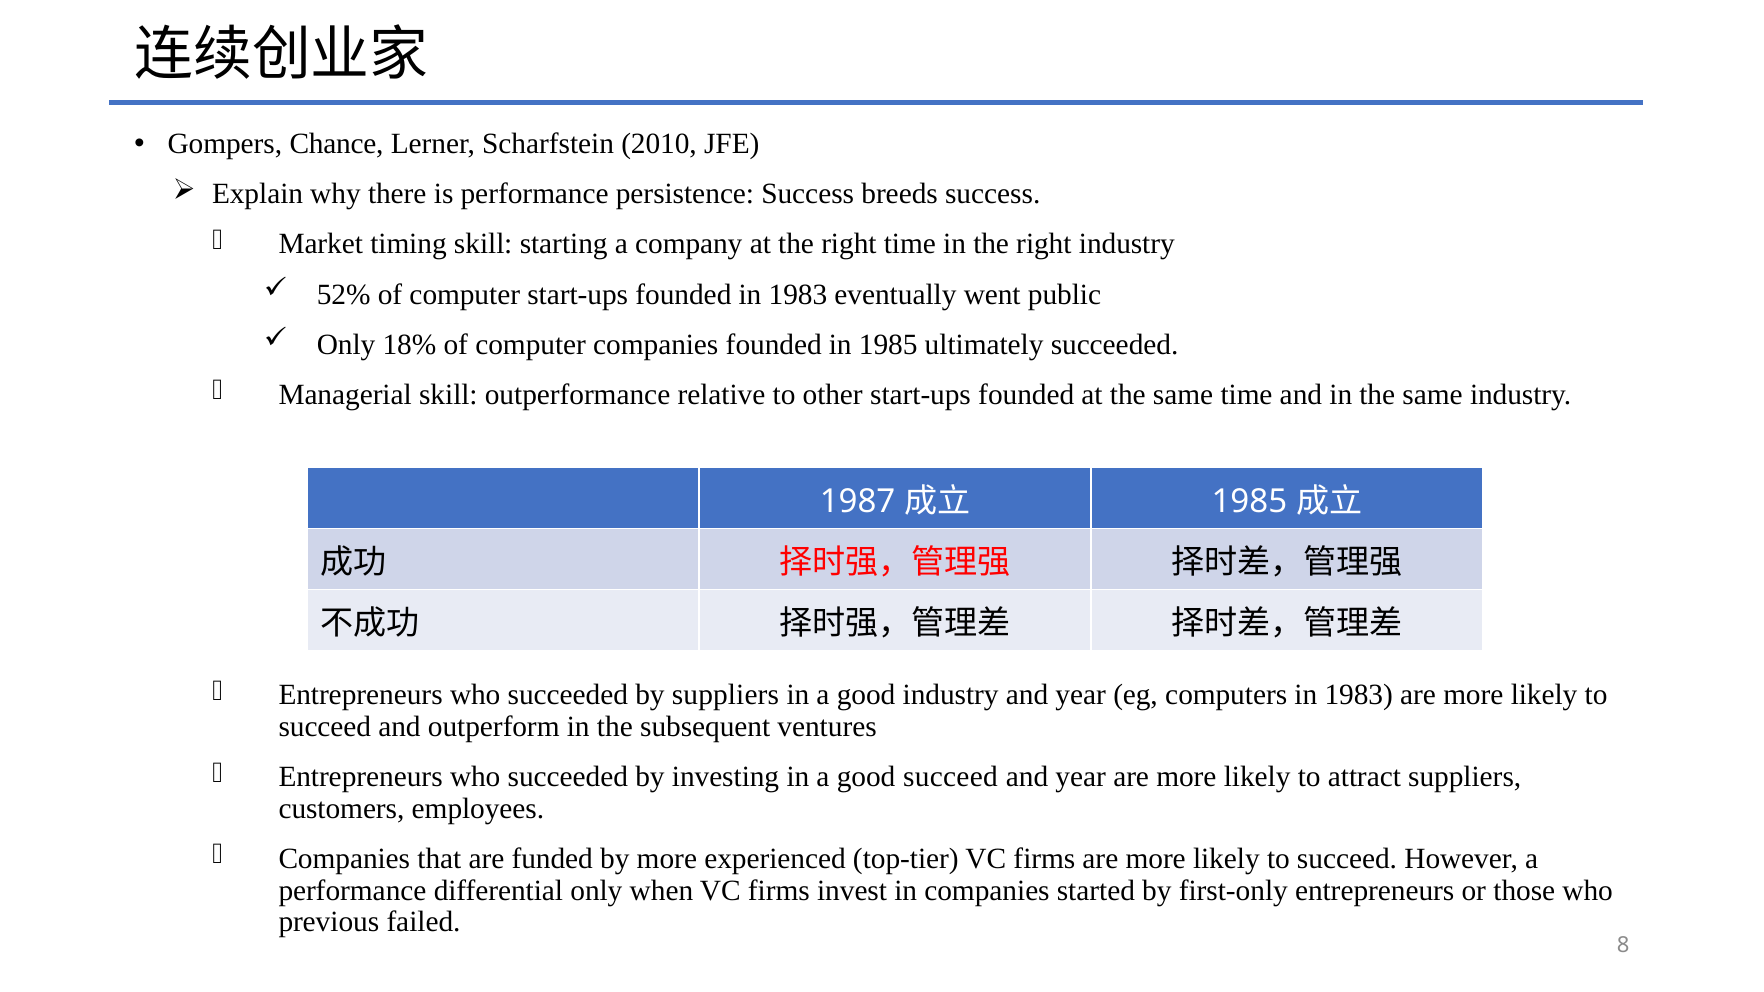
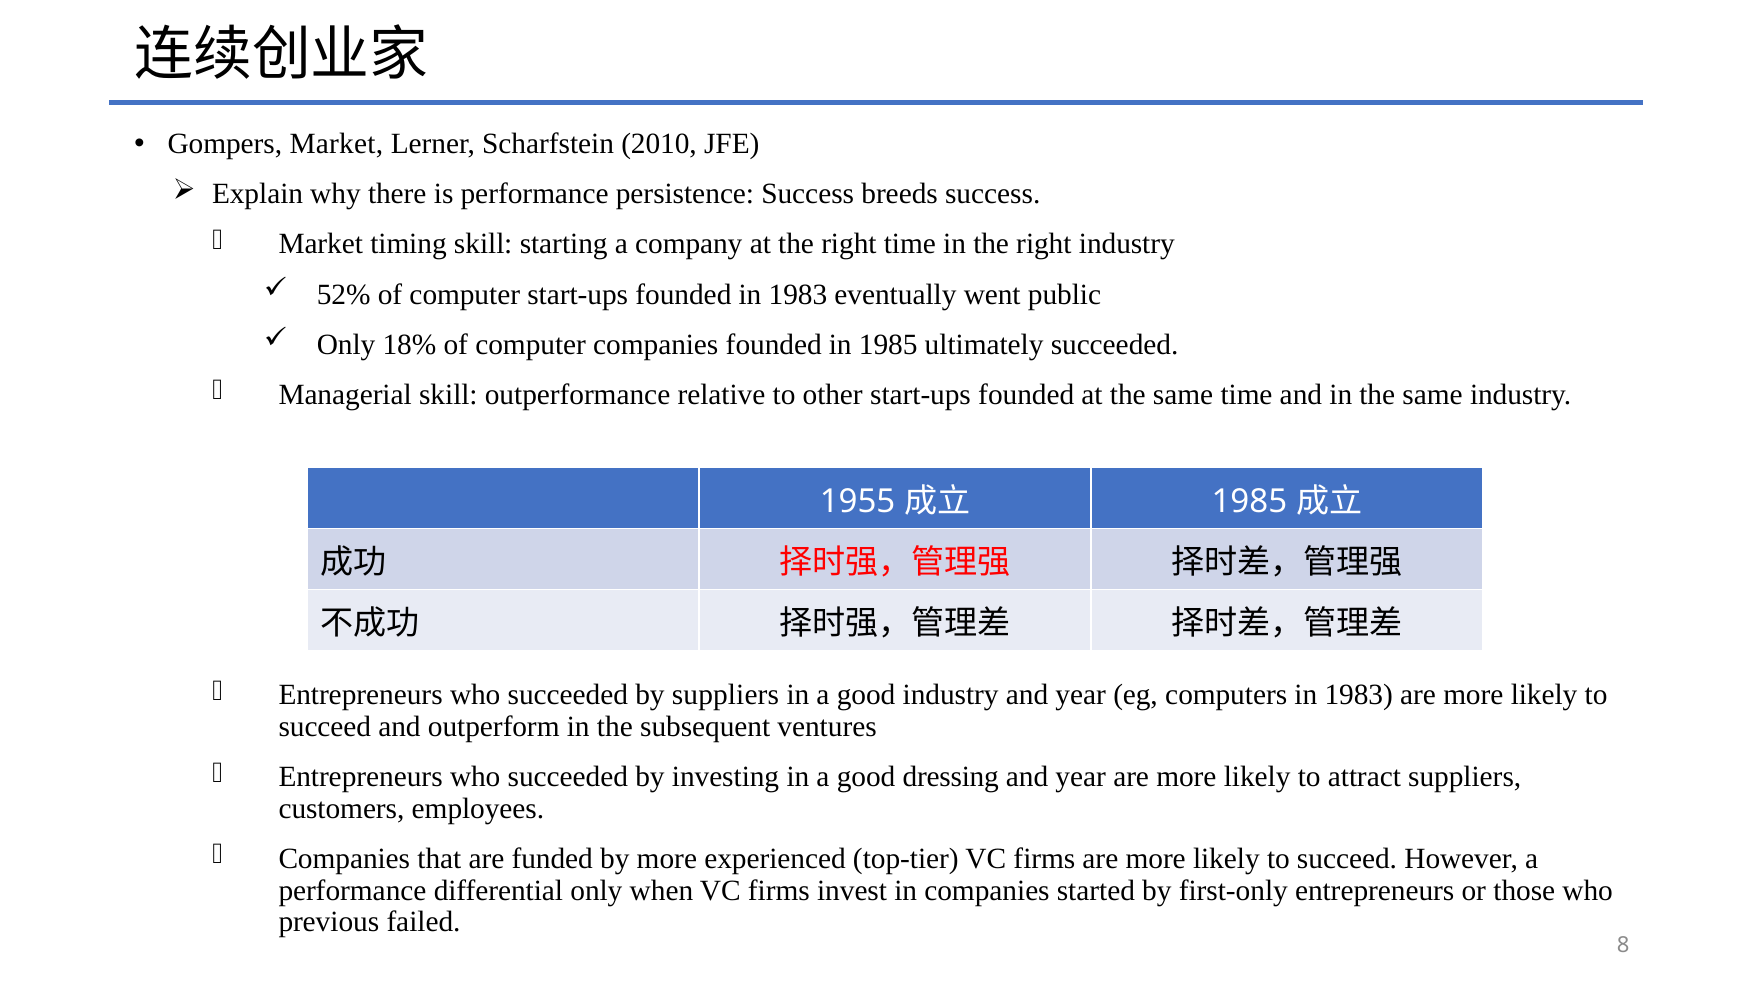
Gompers Chance: Chance -> Market
1987: 1987 -> 1955
good succeed: succeed -> dressing
